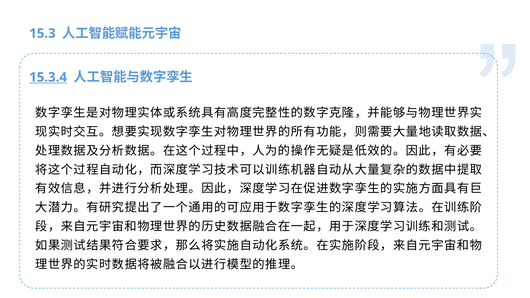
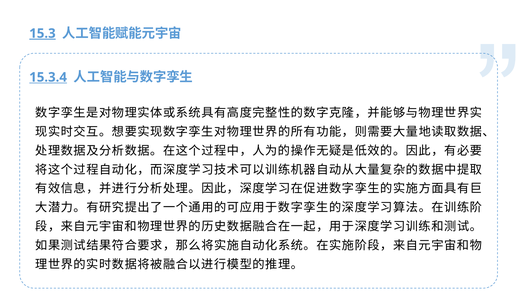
15.3 underline: none -> present
